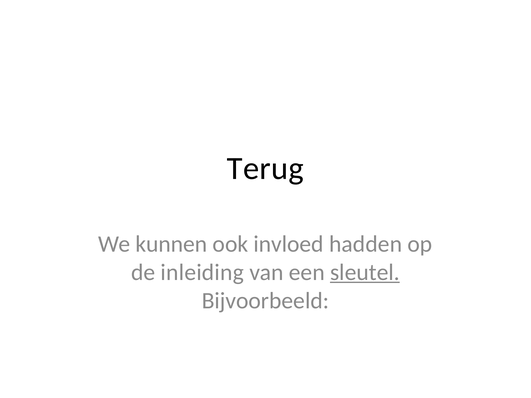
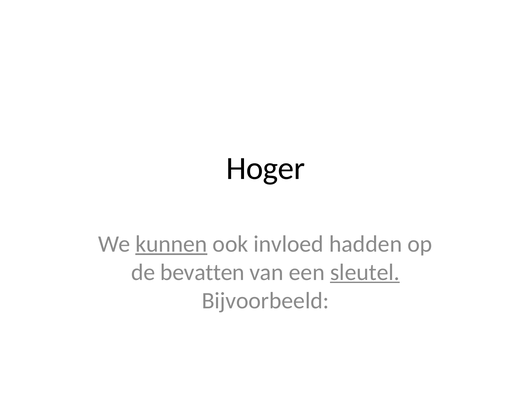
Terug: Terug -> Hoger
kunnen underline: none -> present
inleiding: inleiding -> bevatten
